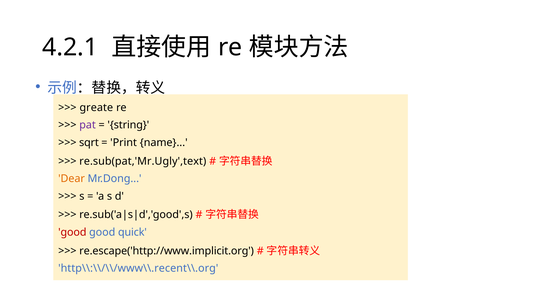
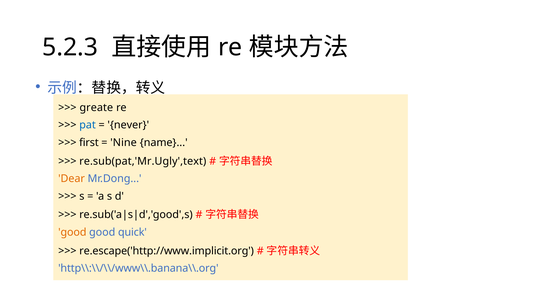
4.2.1: 4.2.1 -> 5.2.3
pat colour: purple -> blue
string: string -> never
sqrt: sqrt -> first
Print: Print -> Nine
good at (72, 233) colour: red -> orange
http\\:\\/\\/www\\.recent\\.org: http\\:\\/\\/www\\.recent\\.org -> http\\:\\/\\/www\\.banana\\.org
